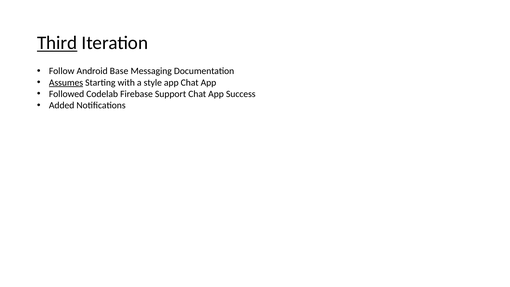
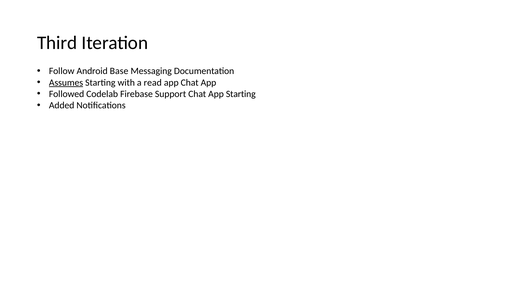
Third underline: present -> none
style: style -> read
App Success: Success -> Starting
